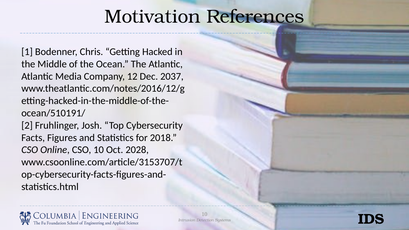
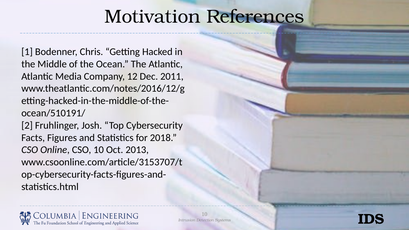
2037: 2037 -> 2011
2028: 2028 -> 2013
